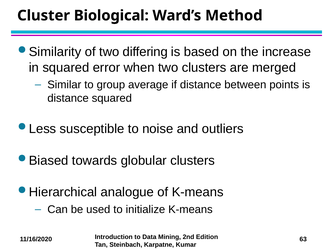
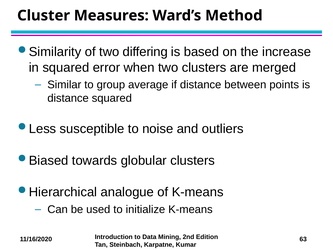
Biological: Biological -> Measures
